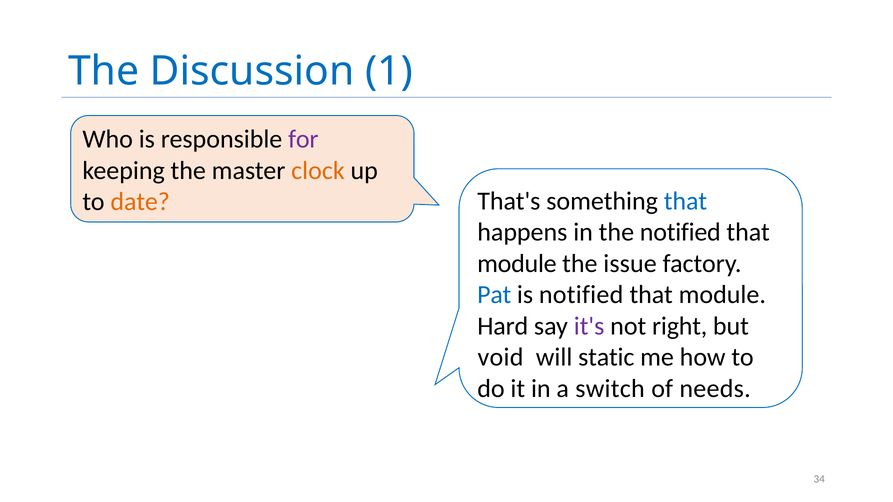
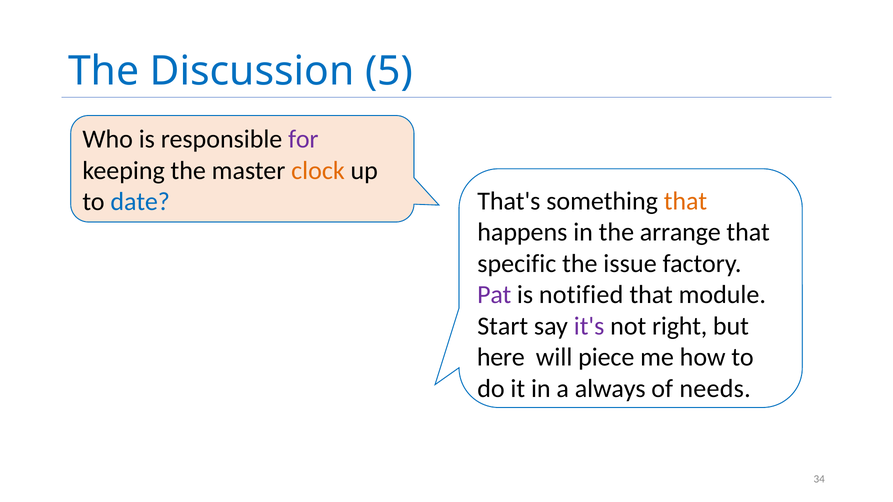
1: 1 -> 5
that at (686, 201) colour: blue -> orange
date colour: orange -> blue
the notified: notified -> arrange
module at (517, 264): module -> specific
Pat colour: blue -> purple
Hard: Hard -> Start
void: void -> here
static: static -> piece
switch: switch -> always
